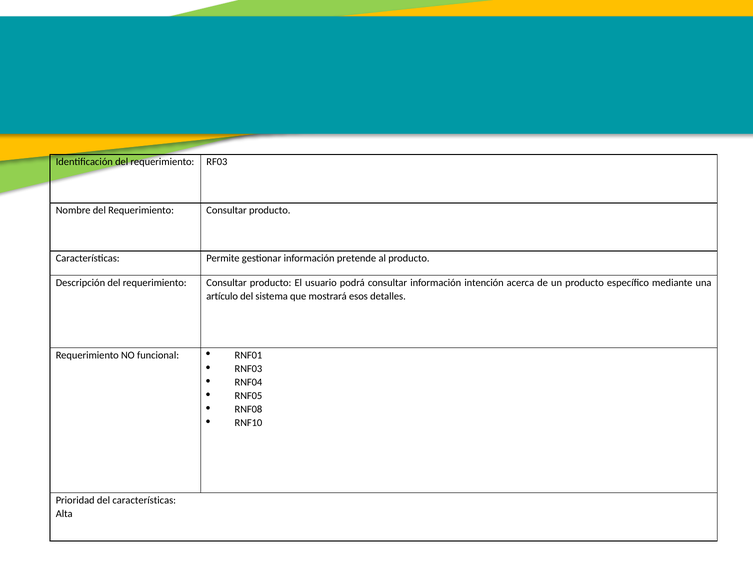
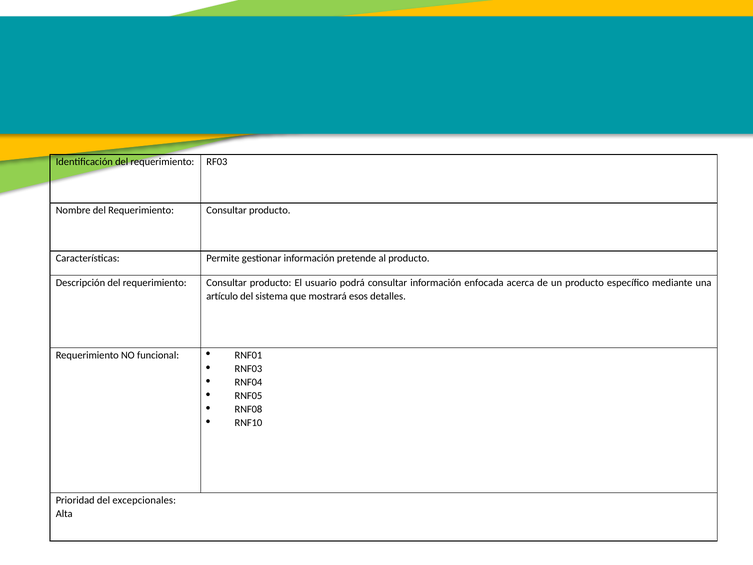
intención: intención -> enfocada
del características: características -> excepcionales
